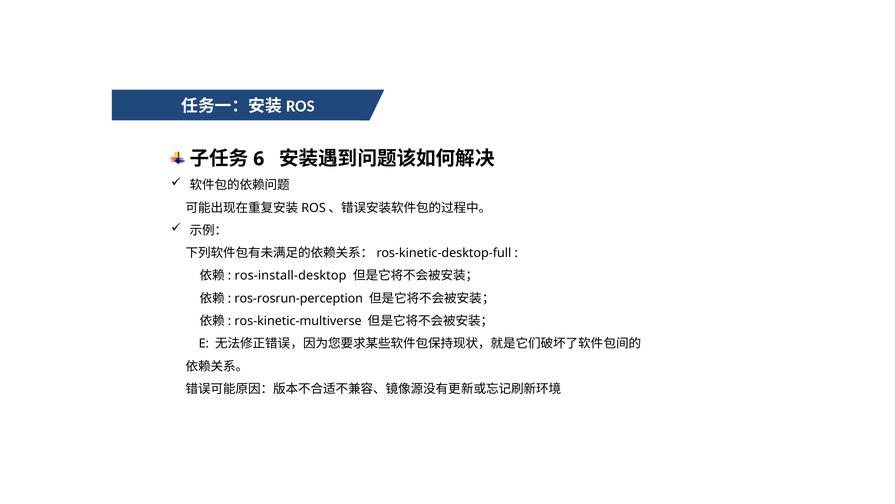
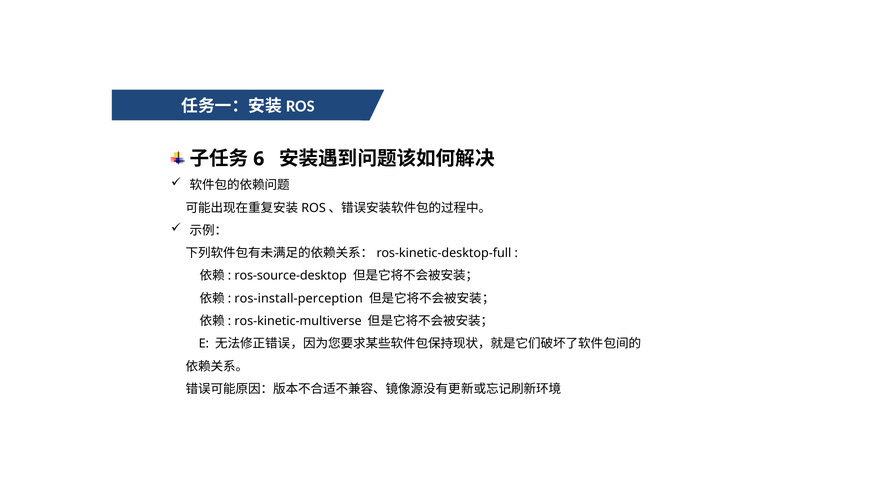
ros-install-desktop: ros-install-desktop -> ros-source-desktop
ros-rosrun-perception: ros-rosrun-perception -> ros-install-perception
